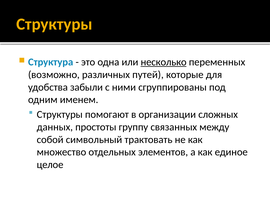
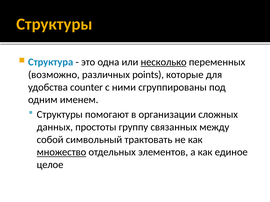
путей: путей -> points
забыли: забыли -> counter
множество underline: none -> present
